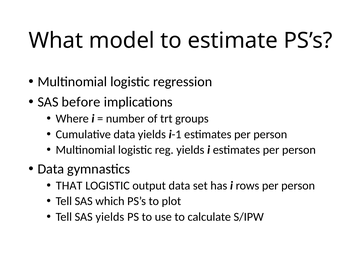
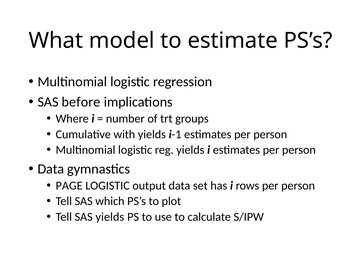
Cumulative data: data -> with
THAT: THAT -> PAGE
